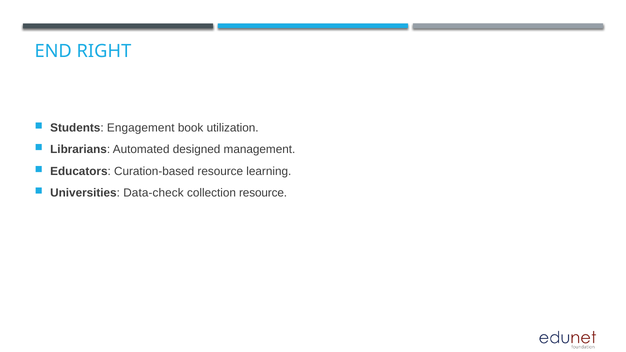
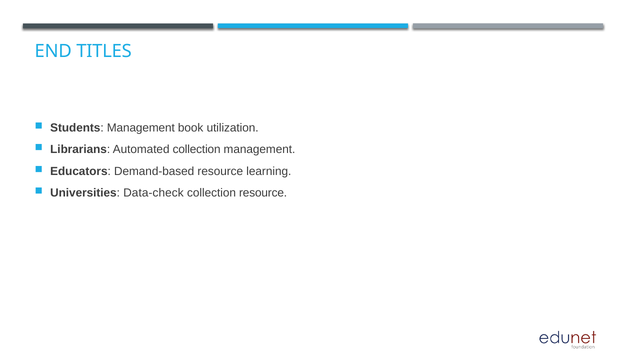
RIGHT: RIGHT -> TITLES
Students Engagement: Engagement -> Management
Automated designed: designed -> collection
Curation-based: Curation-based -> Demand-based
